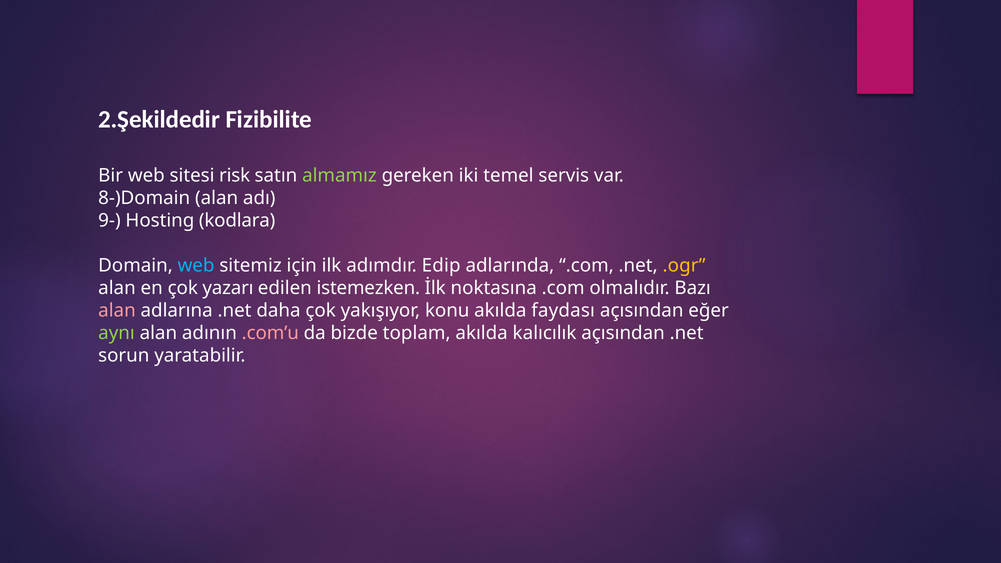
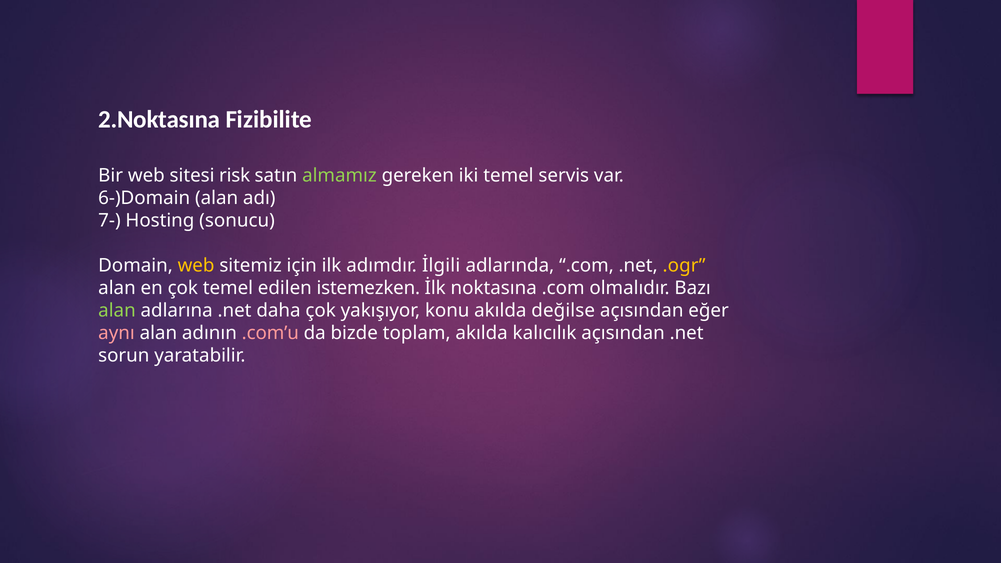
2.Şekildedir: 2.Şekildedir -> 2.Noktasına
8-)Domain: 8-)Domain -> 6-)Domain
9-: 9- -> 7-
kodlara: kodlara -> sonucu
web at (196, 266) colour: light blue -> yellow
Edip: Edip -> İlgili
çok yazarı: yazarı -> temel
alan at (117, 311) colour: pink -> light green
faydası: faydası -> değilse
aynı colour: light green -> pink
